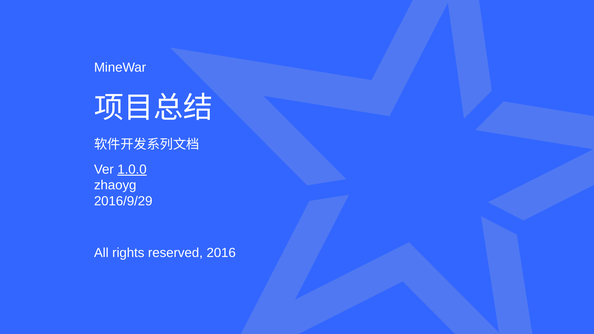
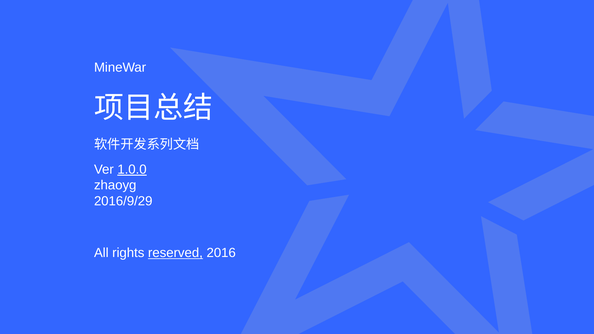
reserved underline: none -> present
